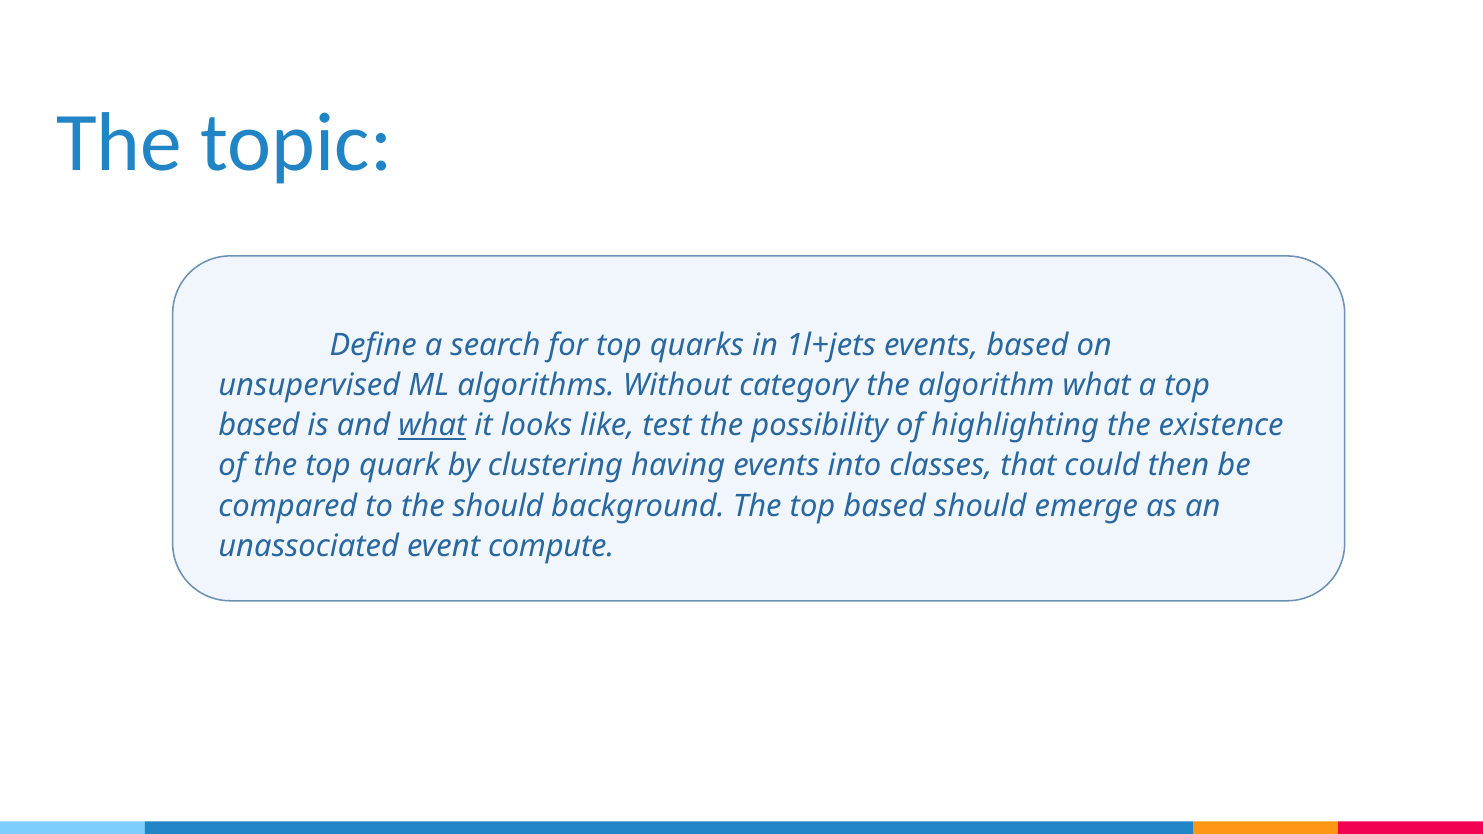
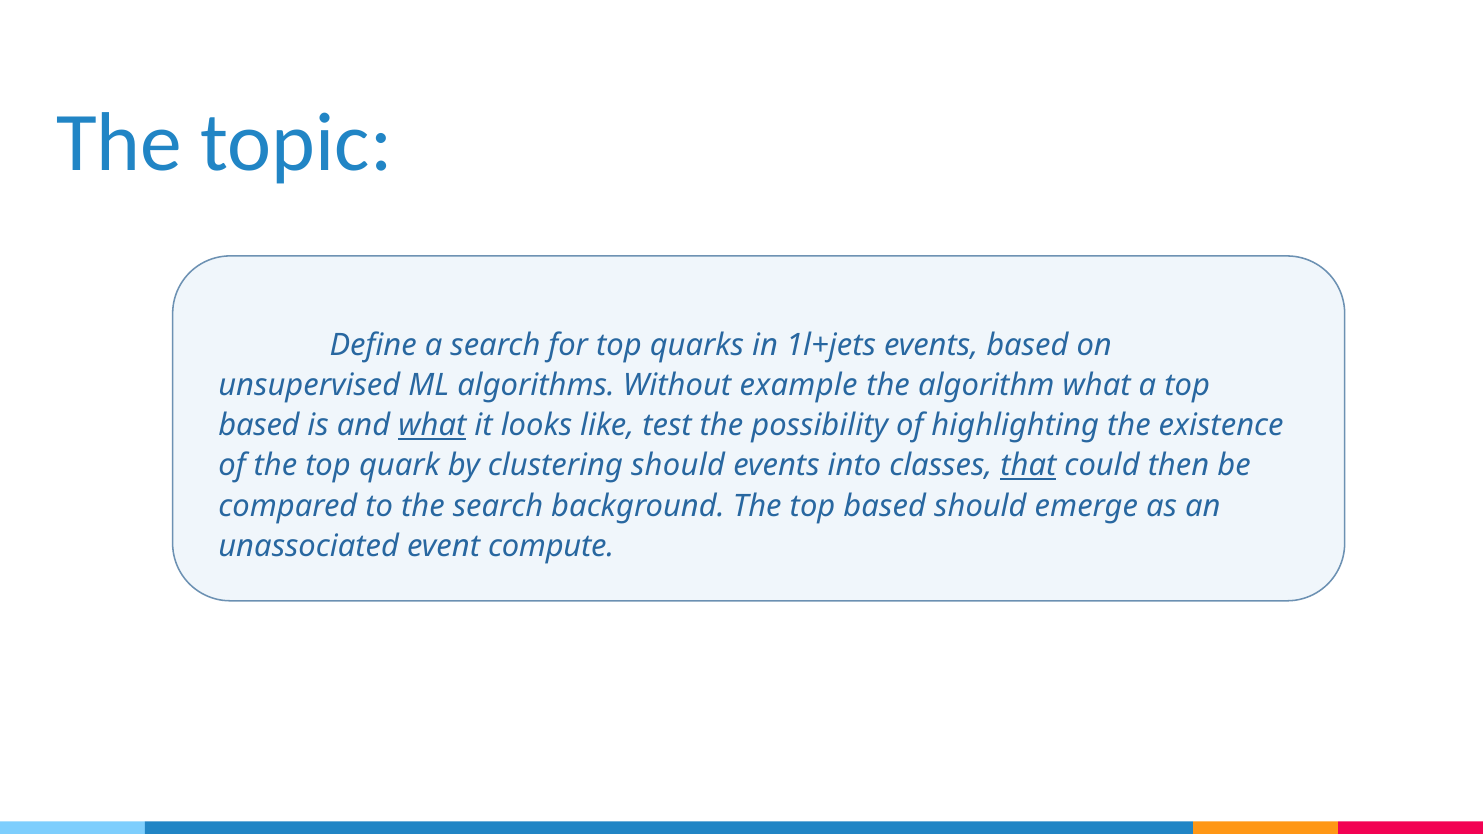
category: category -> example
clustering having: having -> should
that underline: none -> present
the should: should -> search
